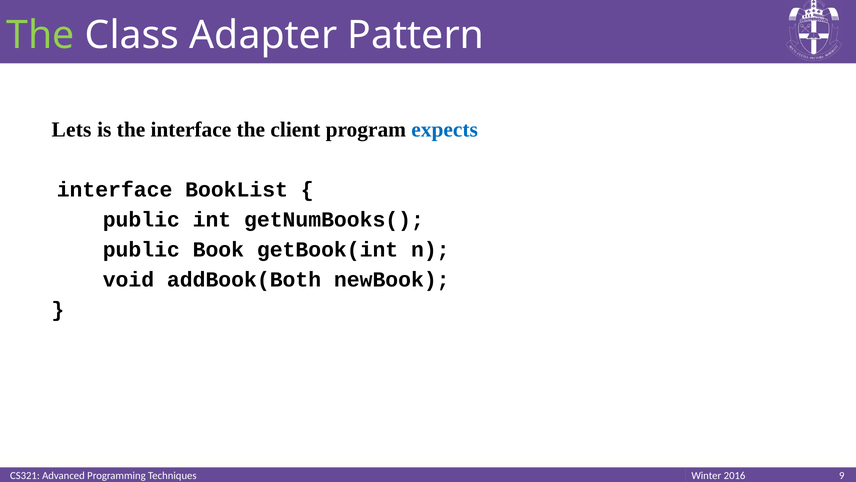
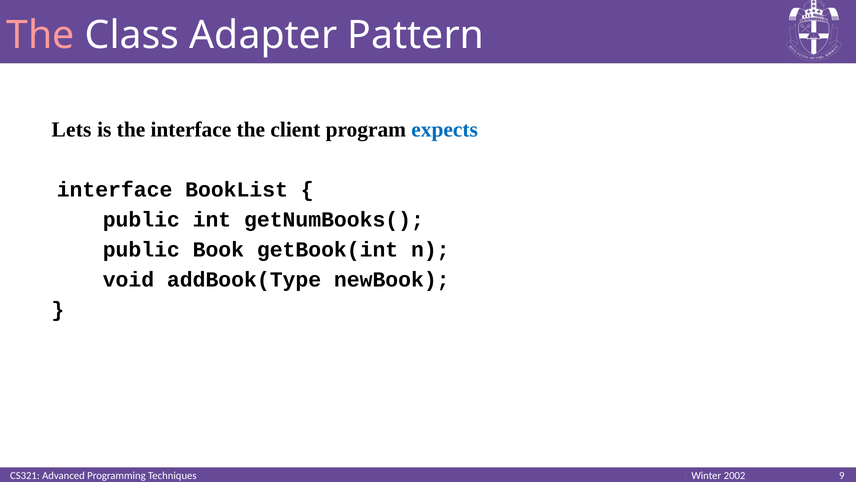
The at (40, 35) colour: light green -> pink
addBook(Both: addBook(Both -> addBook(Type
2016: 2016 -> 2002
